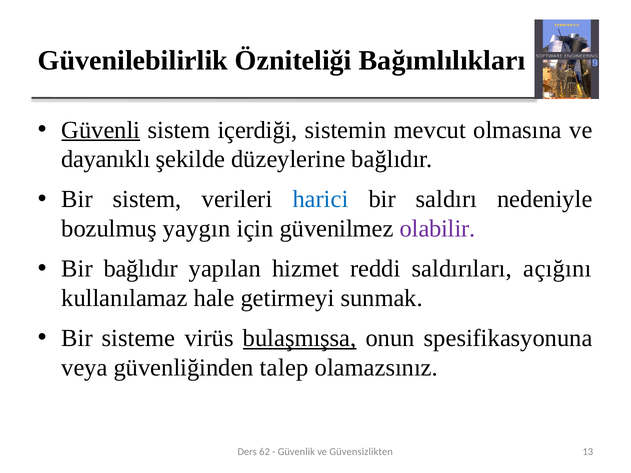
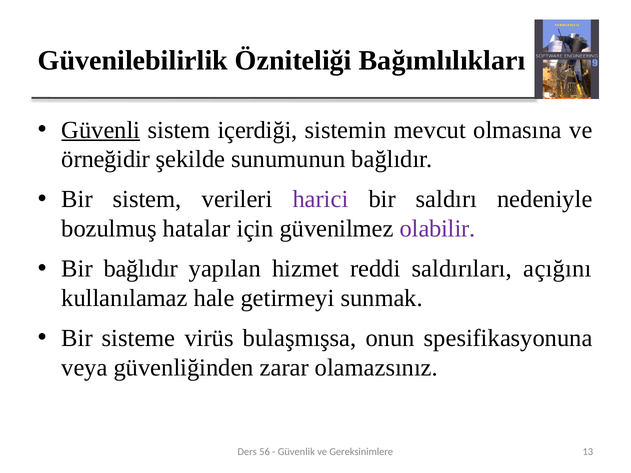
dayanıklı: dayanıklı -> örneğidir
düzeylerine: düzeylerine -> sunumunun
harici colour: blue -> purple
yaygın: yaygın -> hatalar
bulaşmışsa underline: present -> none
talep: talep -> zarar
62: 62 -> 56
Güvensizlikten: Güvensizlikten -> Gereksinimlere
